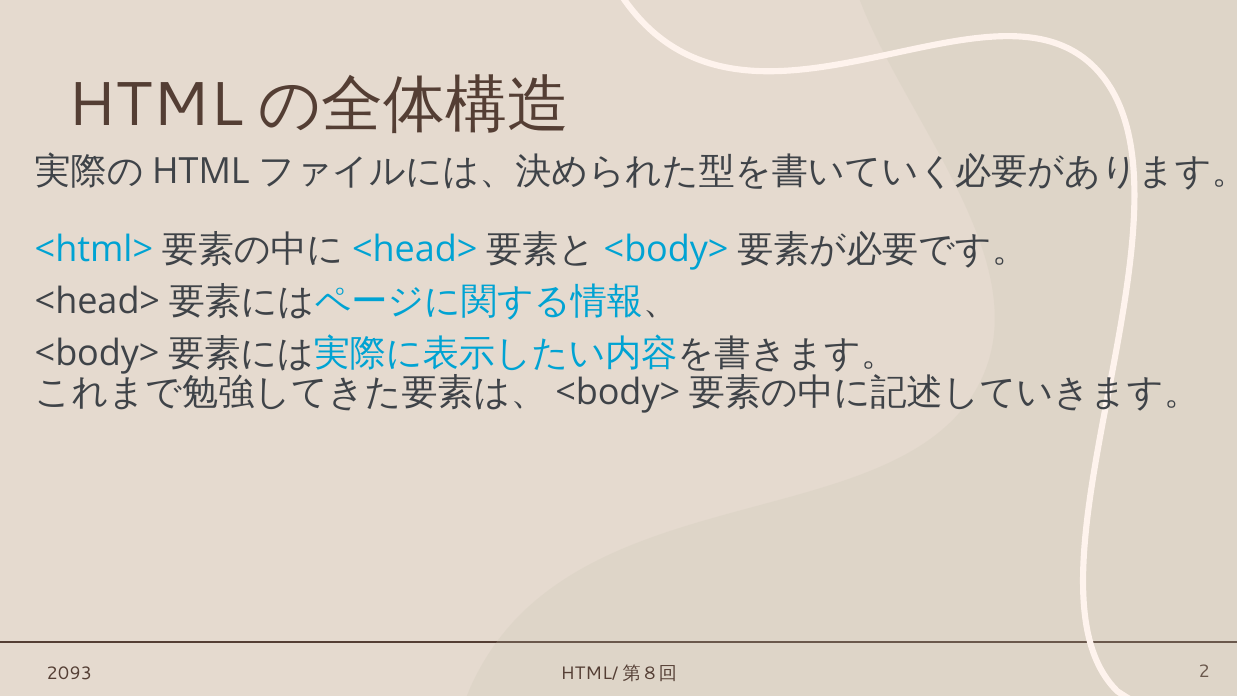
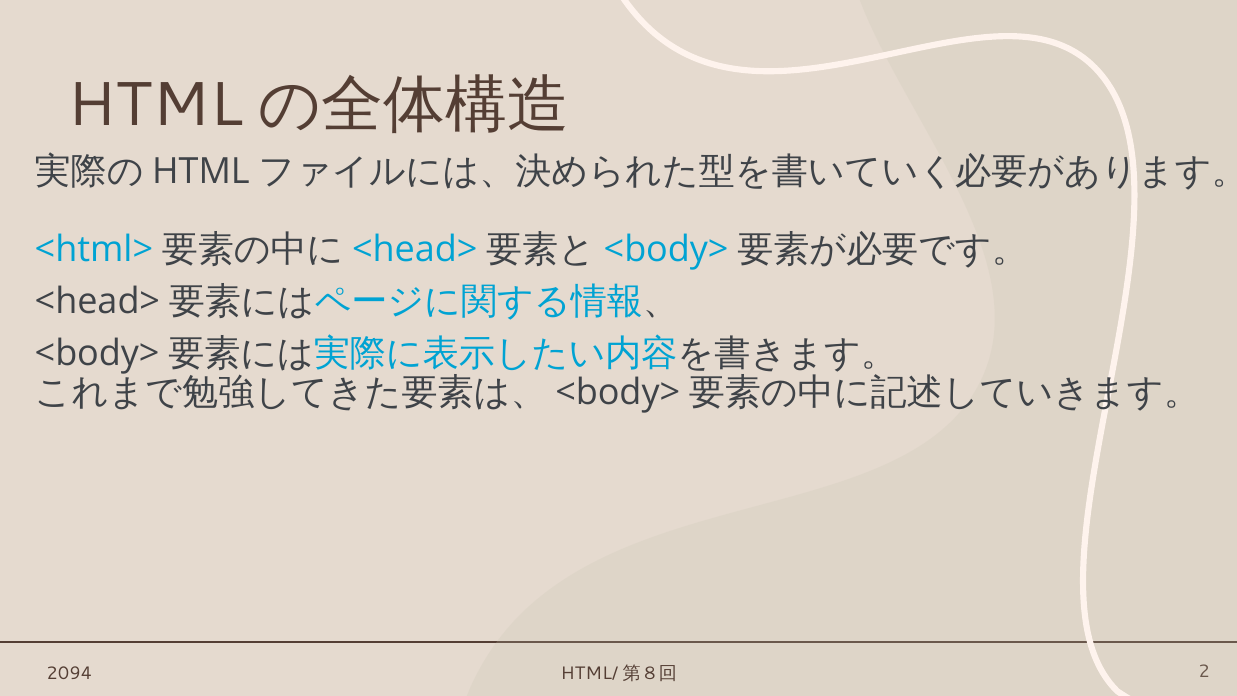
2093: 2093 -> 2094
